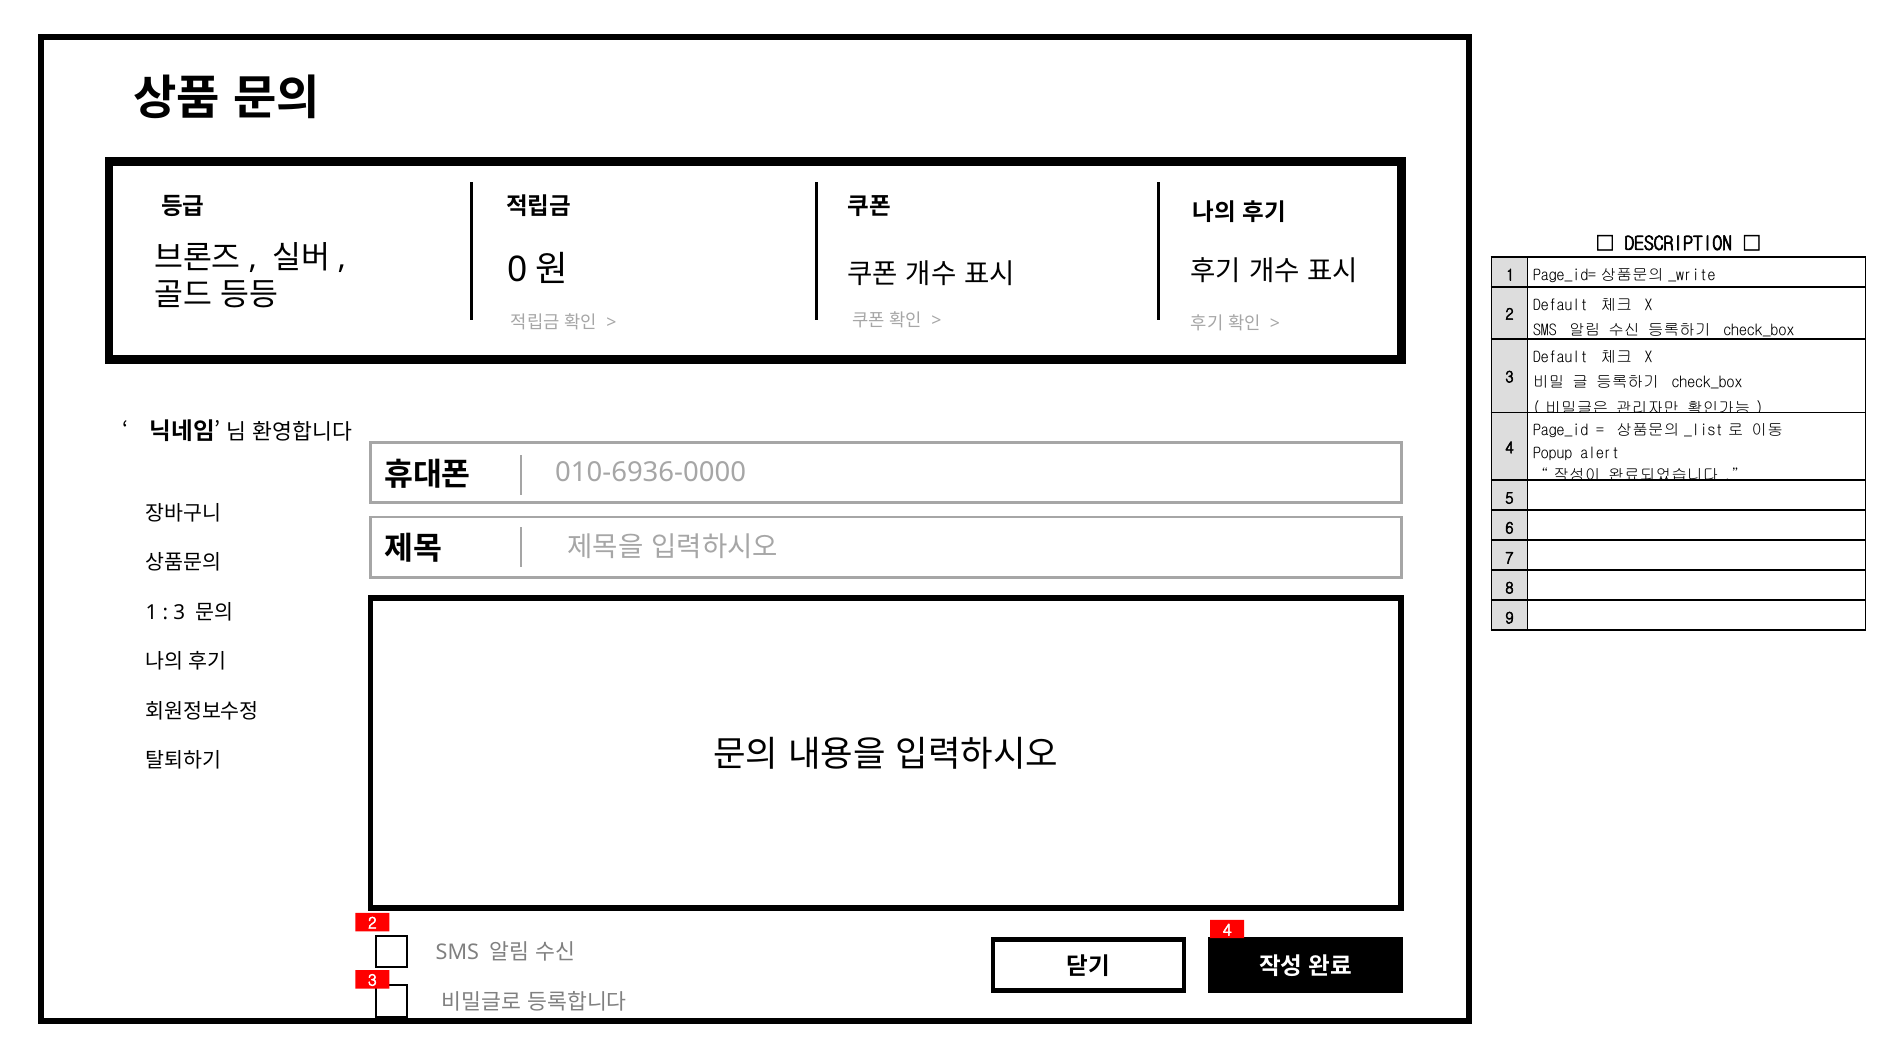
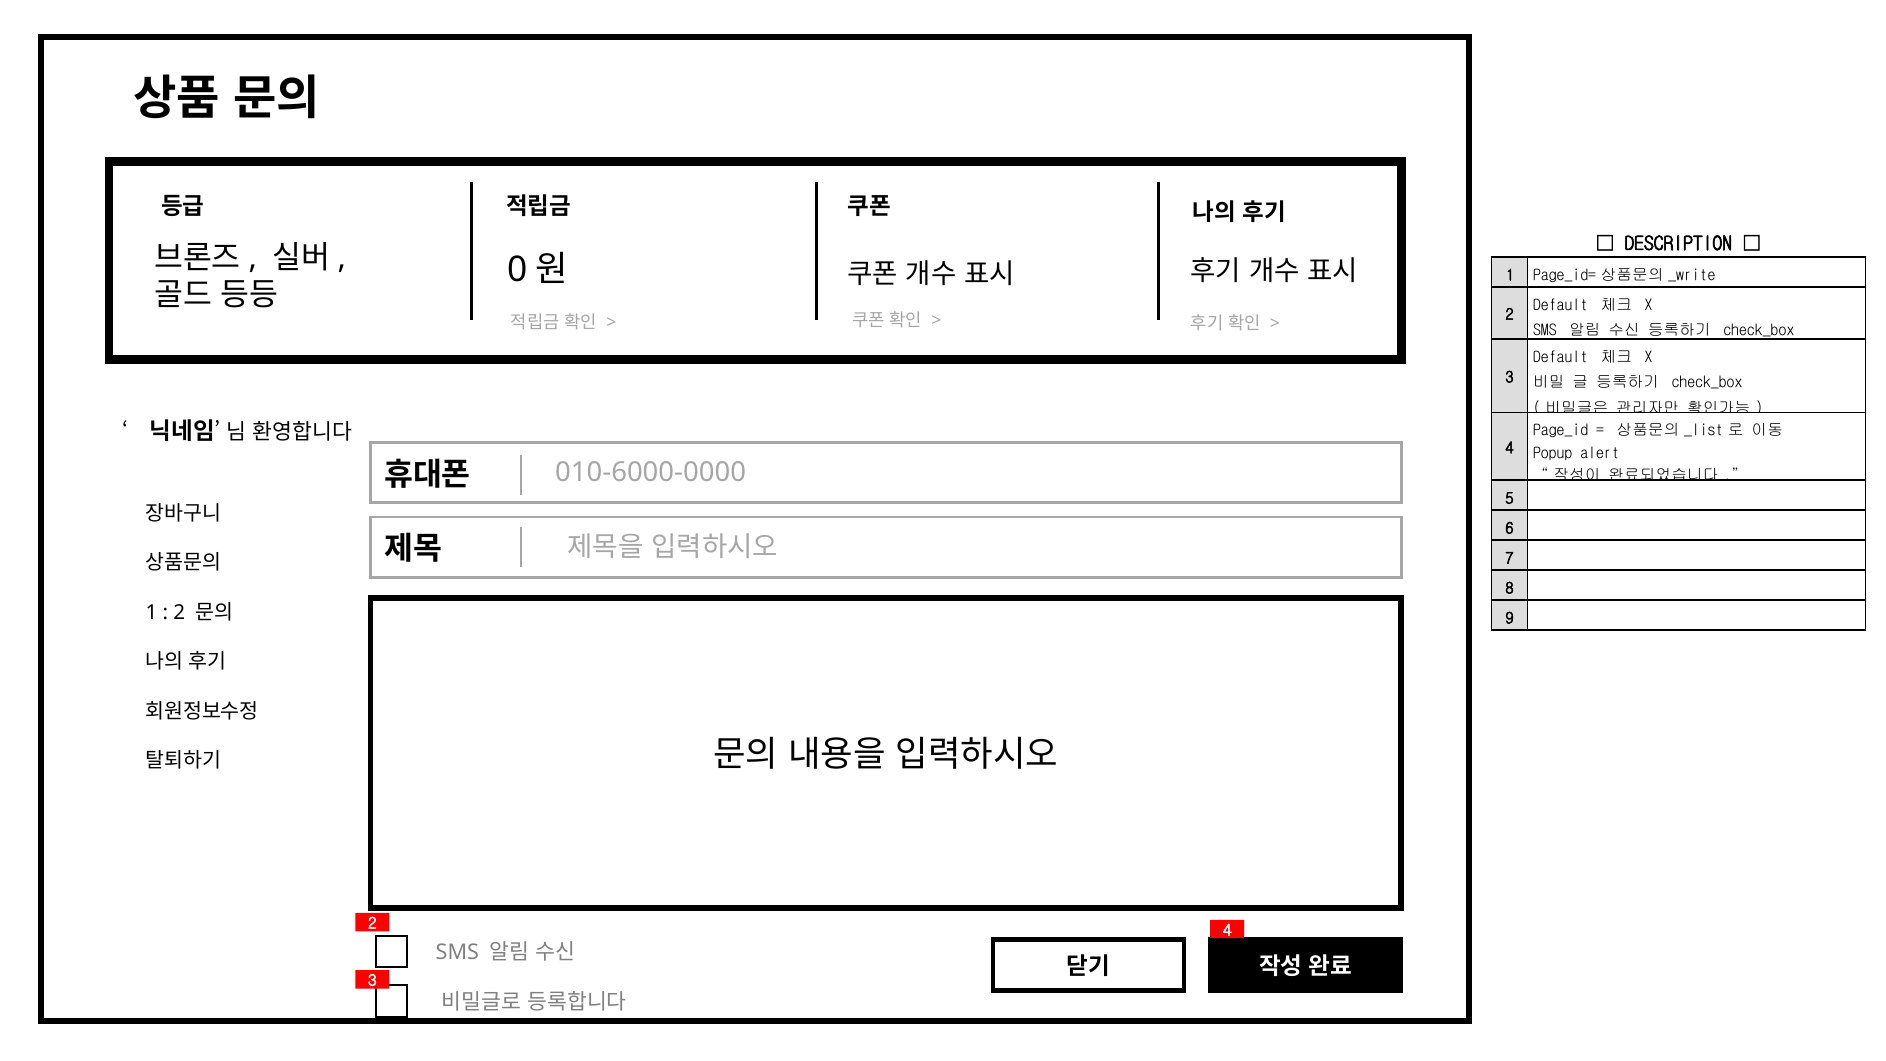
010-6936-0000: 010-6936-0000 -> 010-6000-0000
3 at (179, 613): 3 -> 2
